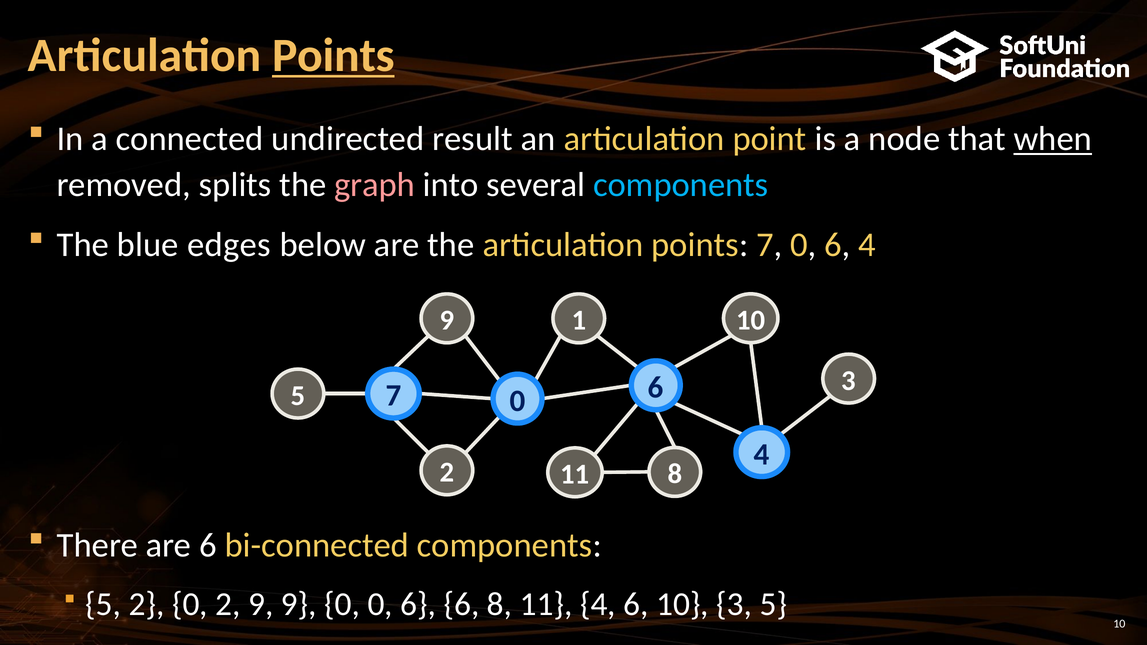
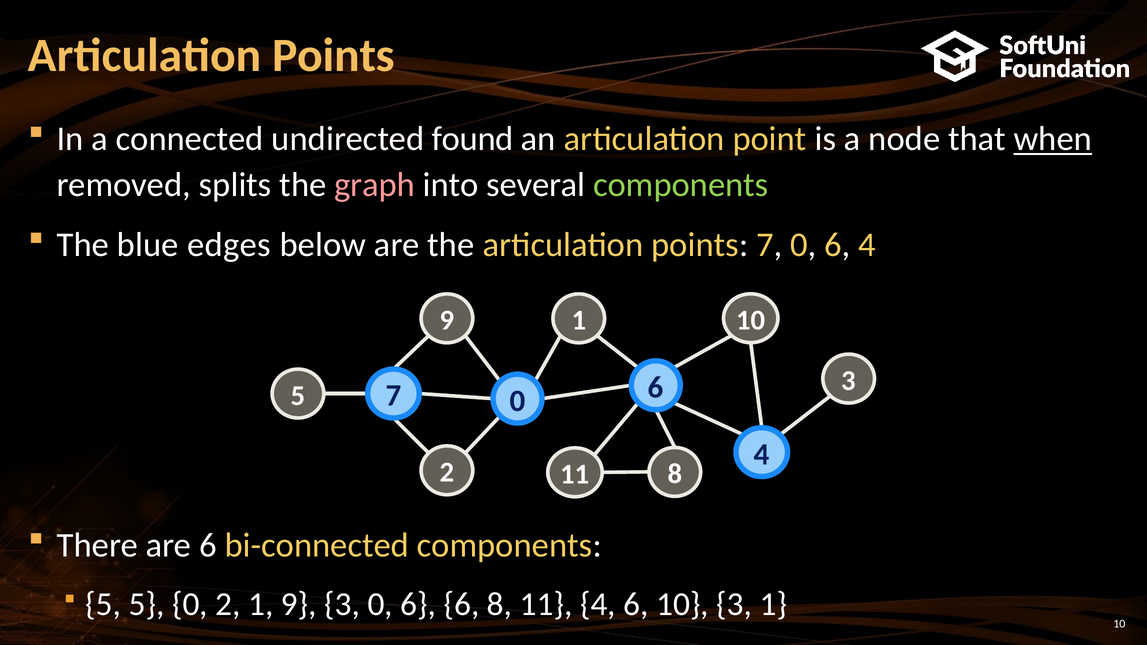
Points at (334, 56) underline: present -> none
result: result -> found
components at (681, 185) colour: light blue -> light green
5 2: 2 -> 5
2 9: 9 -> 1
9 0: 0 -> 3
3 5: 5 -> 1
